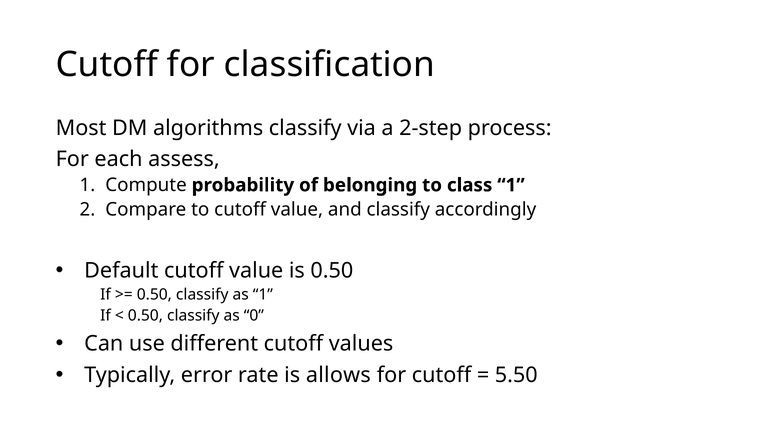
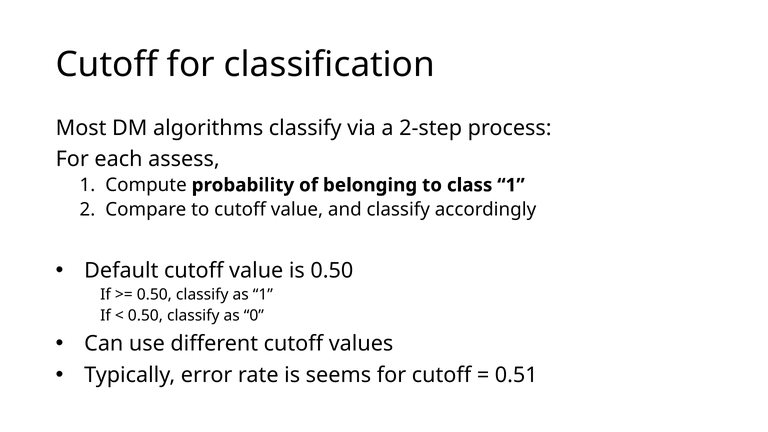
allows: allows -> seems
5.50: 5.50 -> 0.51
